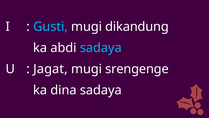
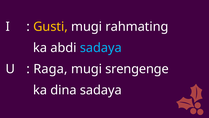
Gusti colour: light blue -> yellow
dikandung: dikandung -> rahmating
Jagat: Jagat -> Raga
